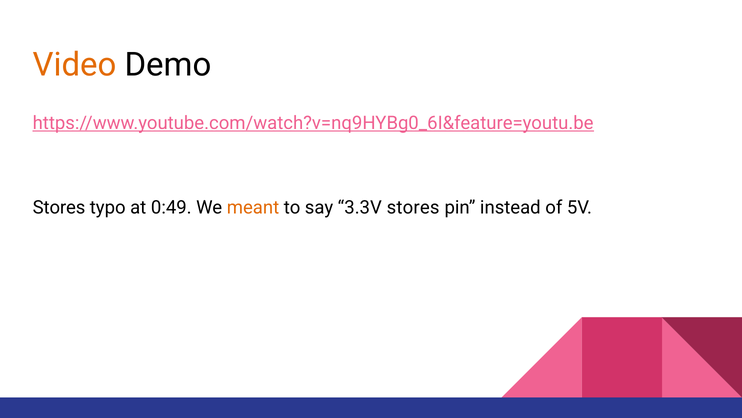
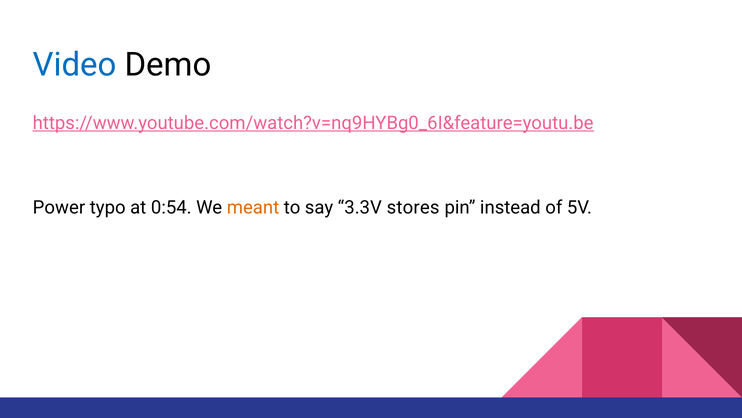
Video colour: orange -> blue
Stores at (59, 207): Stores -> Power
0:49: 0:49 -> 0:54
